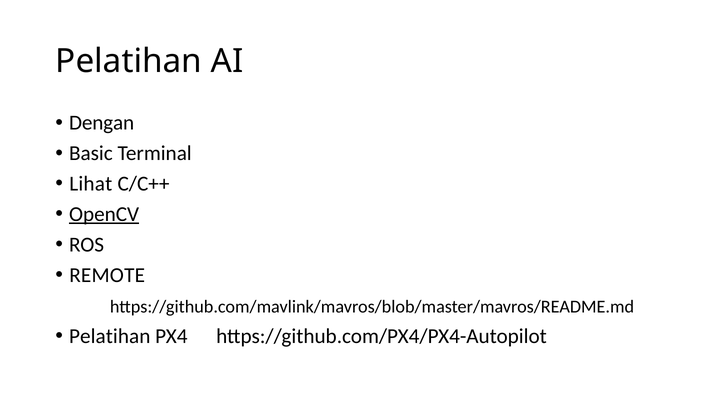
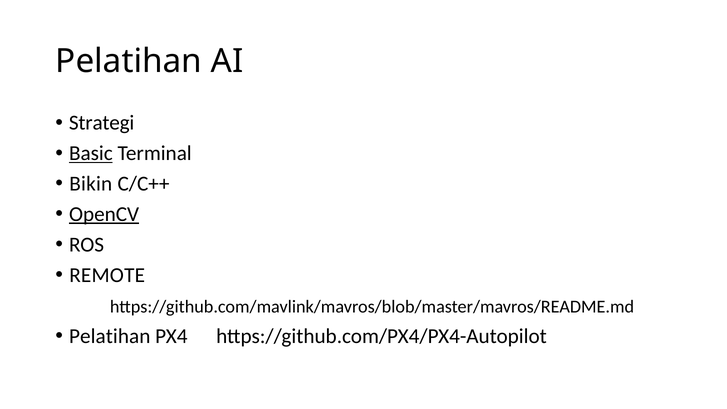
Dengan: Dengan -> Strategi
Basic underline: none -> present
Lihat: Lihat -> Bikin
